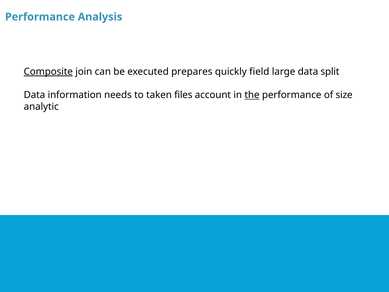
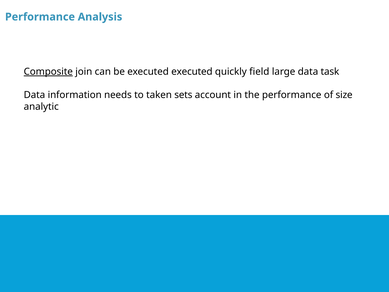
executed prepares: prepares -> executed
split: split -> task
files: files -> sets
the underline: present -> none
